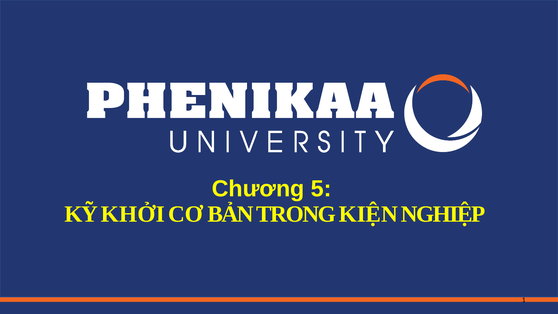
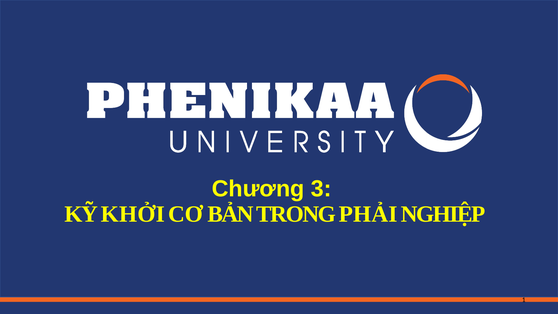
5: 5 -> 3
KIỆN: KIỆN -> PHẢI
